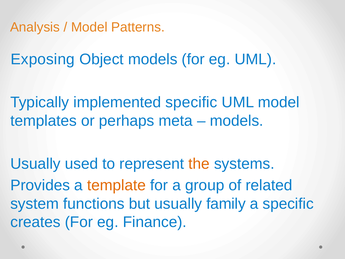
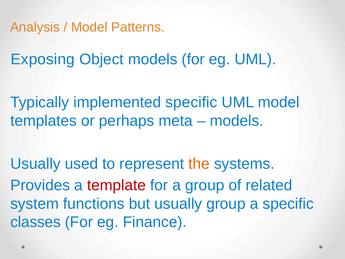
template colour: orange -> red
usually family: family -> group
creates: creates -> classes
